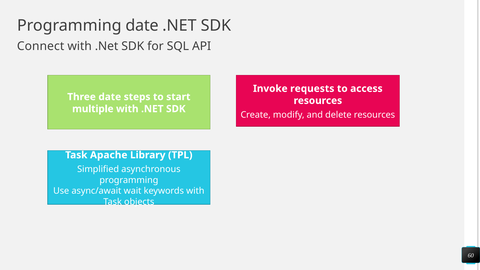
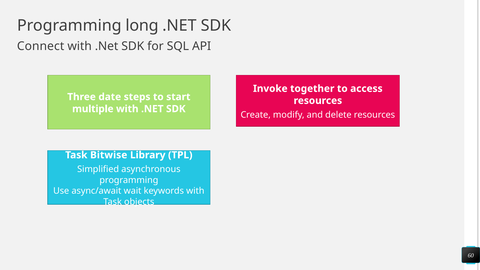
Programming date: date -> long
requests: requests -> together
Apache: Apache -> Bitwise
